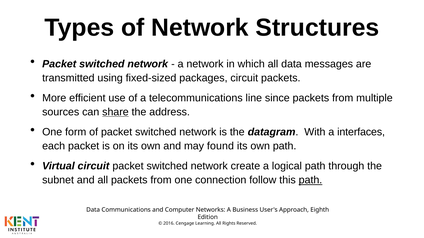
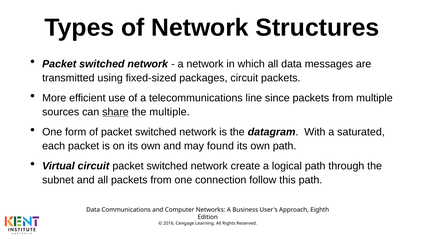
the address: address -> multiple
interfaces: interfaces -> saturated
path at (310, 181) underline: present -> none
